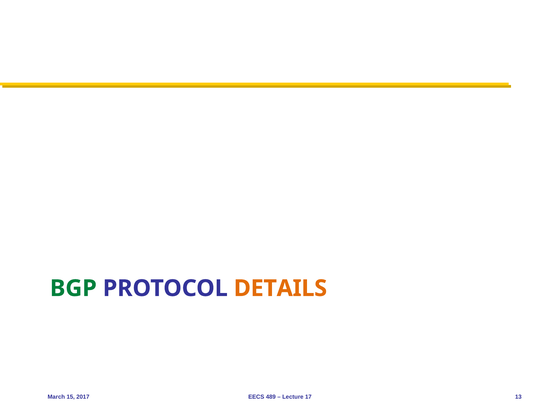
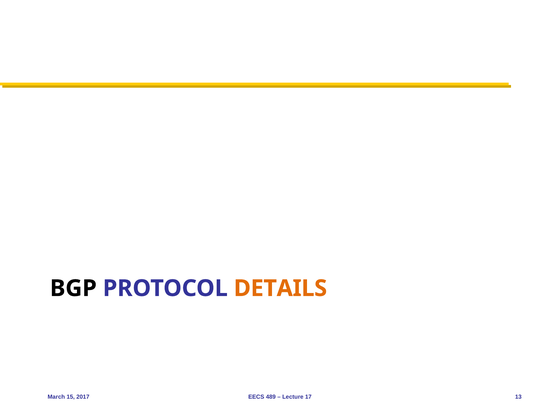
BGP colour: green -> black
